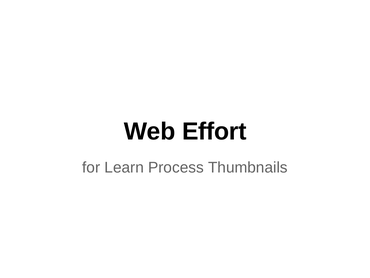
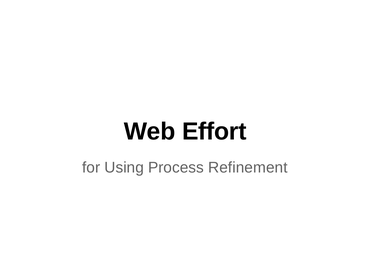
Learn: Learn -> Using
Thumbnails: Thumbnails -> Refinement
